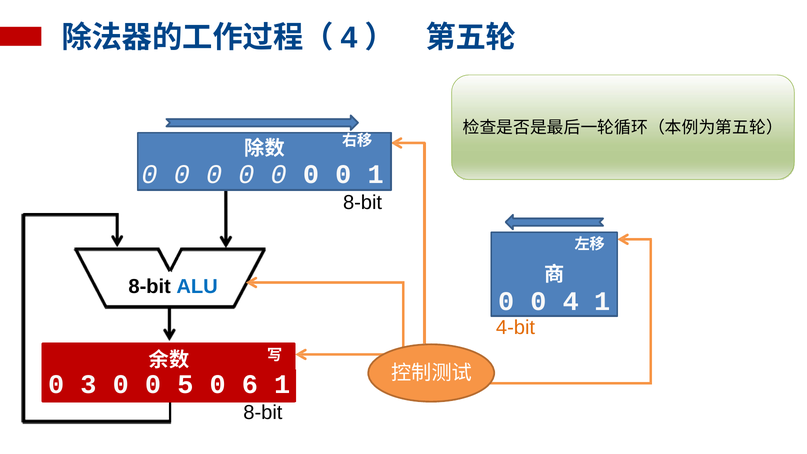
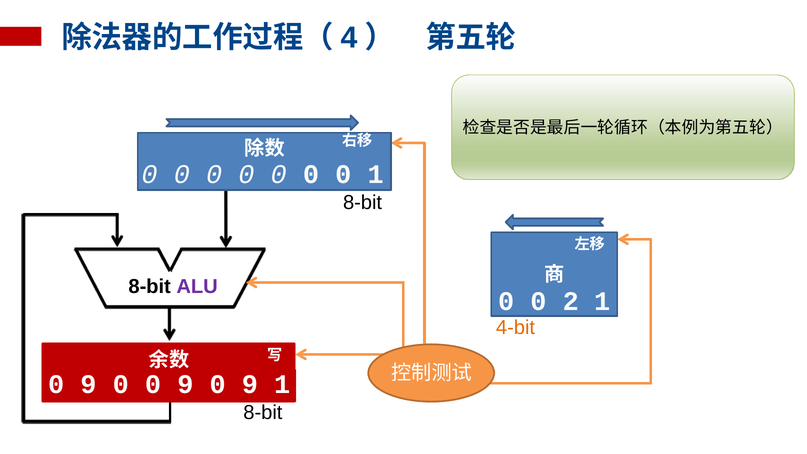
ALU colour: blue -> purple
0 4: 4 -> 2
3 at (88, 384): 3 -> 9
0 0 5: 5 -> 9
6 at (250, 384): 6 -> 9
